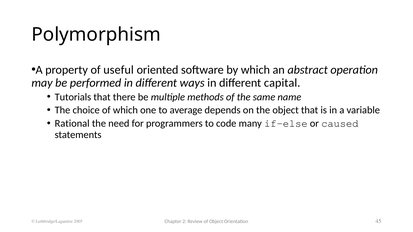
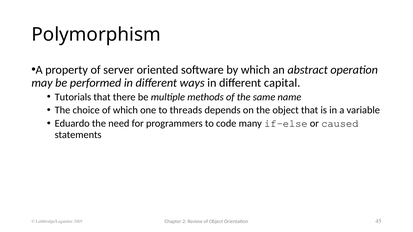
useful: useful -> server
average: average -> threads
Rational: Rational -> Eduardo
